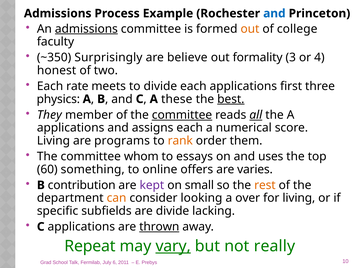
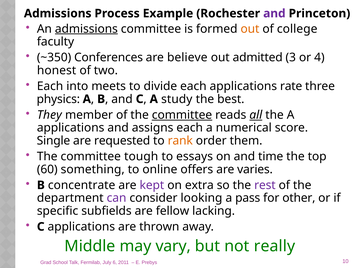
and at (274, 13) colour: blue -> purple
Surprisingly: Surprisingly -> Conferences
formality: formality -> admitted
rate: rate -> into
first: first -> rate
these: these -> study
best underline: present -> none
Living at (53, 141): Living -> Single
programs: programs -> requested
whom: whom -> tough
uses: uses -> time
contribution: contribution -> concentrate
small: small -> extra
rest colour: orange -> purple
can colour: orange -> purple
over: over -> pass
for living: living -> other
are divide: divide -> fellow
thrown underline: present -> none
Repeat: Repeat -> Middle
vary underline: present -> none
